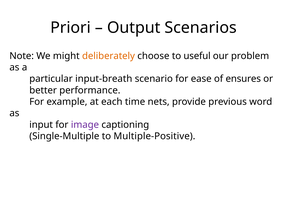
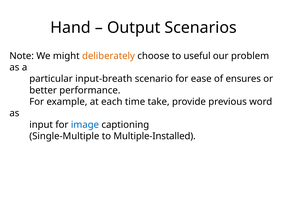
Priori: Priori -> Hand
nets: nets -> take
image colour: purple -> blue
Multiple-Positive: Multiple-Positive -> Multiple-Installed
